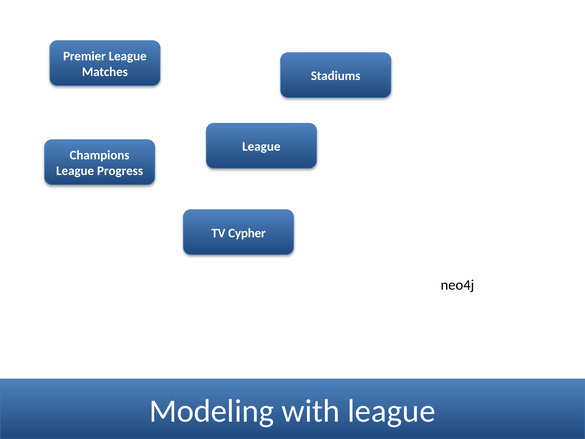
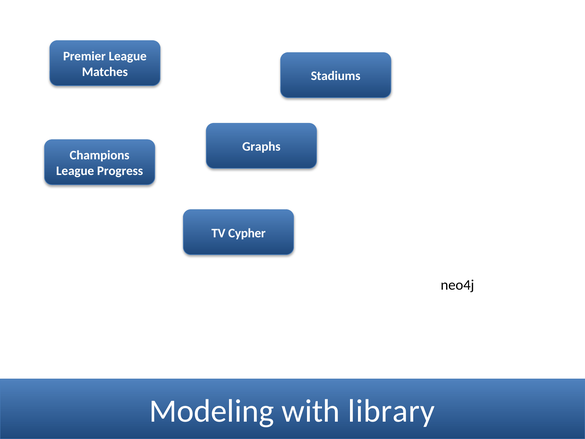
League at (261, 147): League -> Graphs
with league: league -> library
